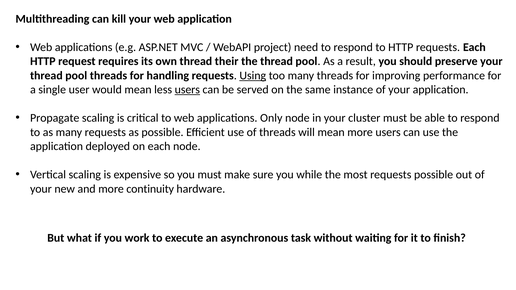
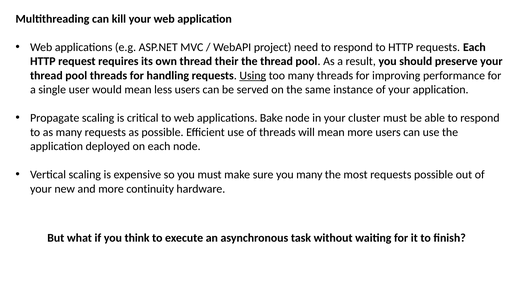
users at (187, 90) underline: present -> none
Only: Only -> Bake
you while: while -> many
work: work -> think
